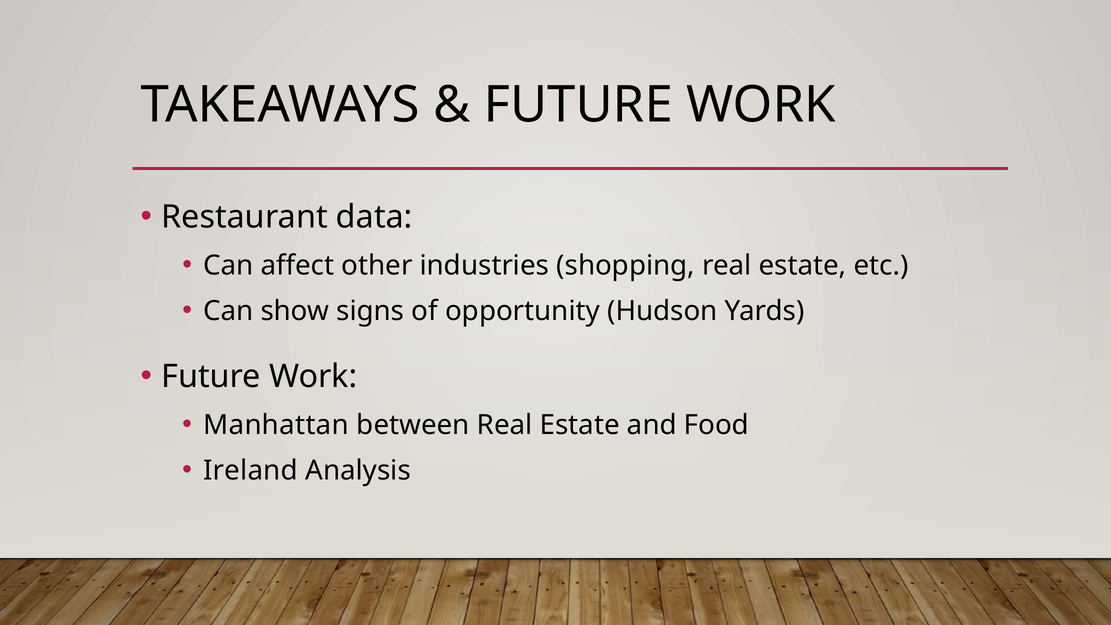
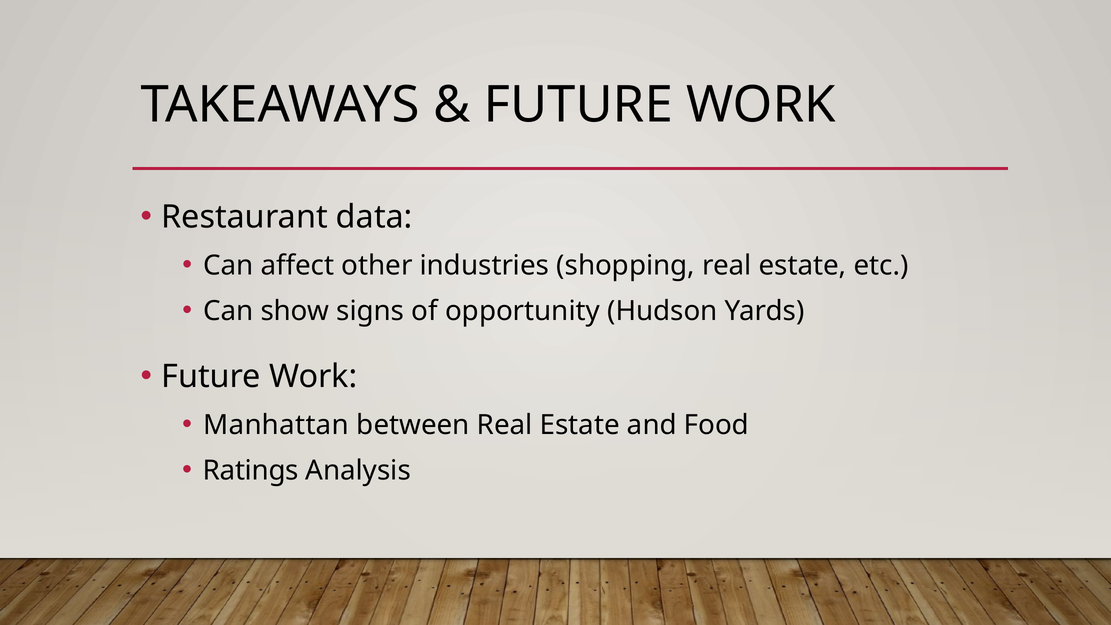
Ireland: Ireland -> Ratings
